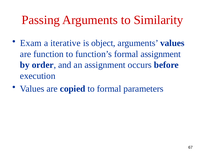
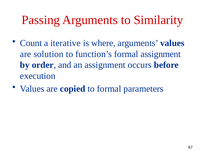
Exam: Exam -> Count
object: object -> where
function: function -> solution
